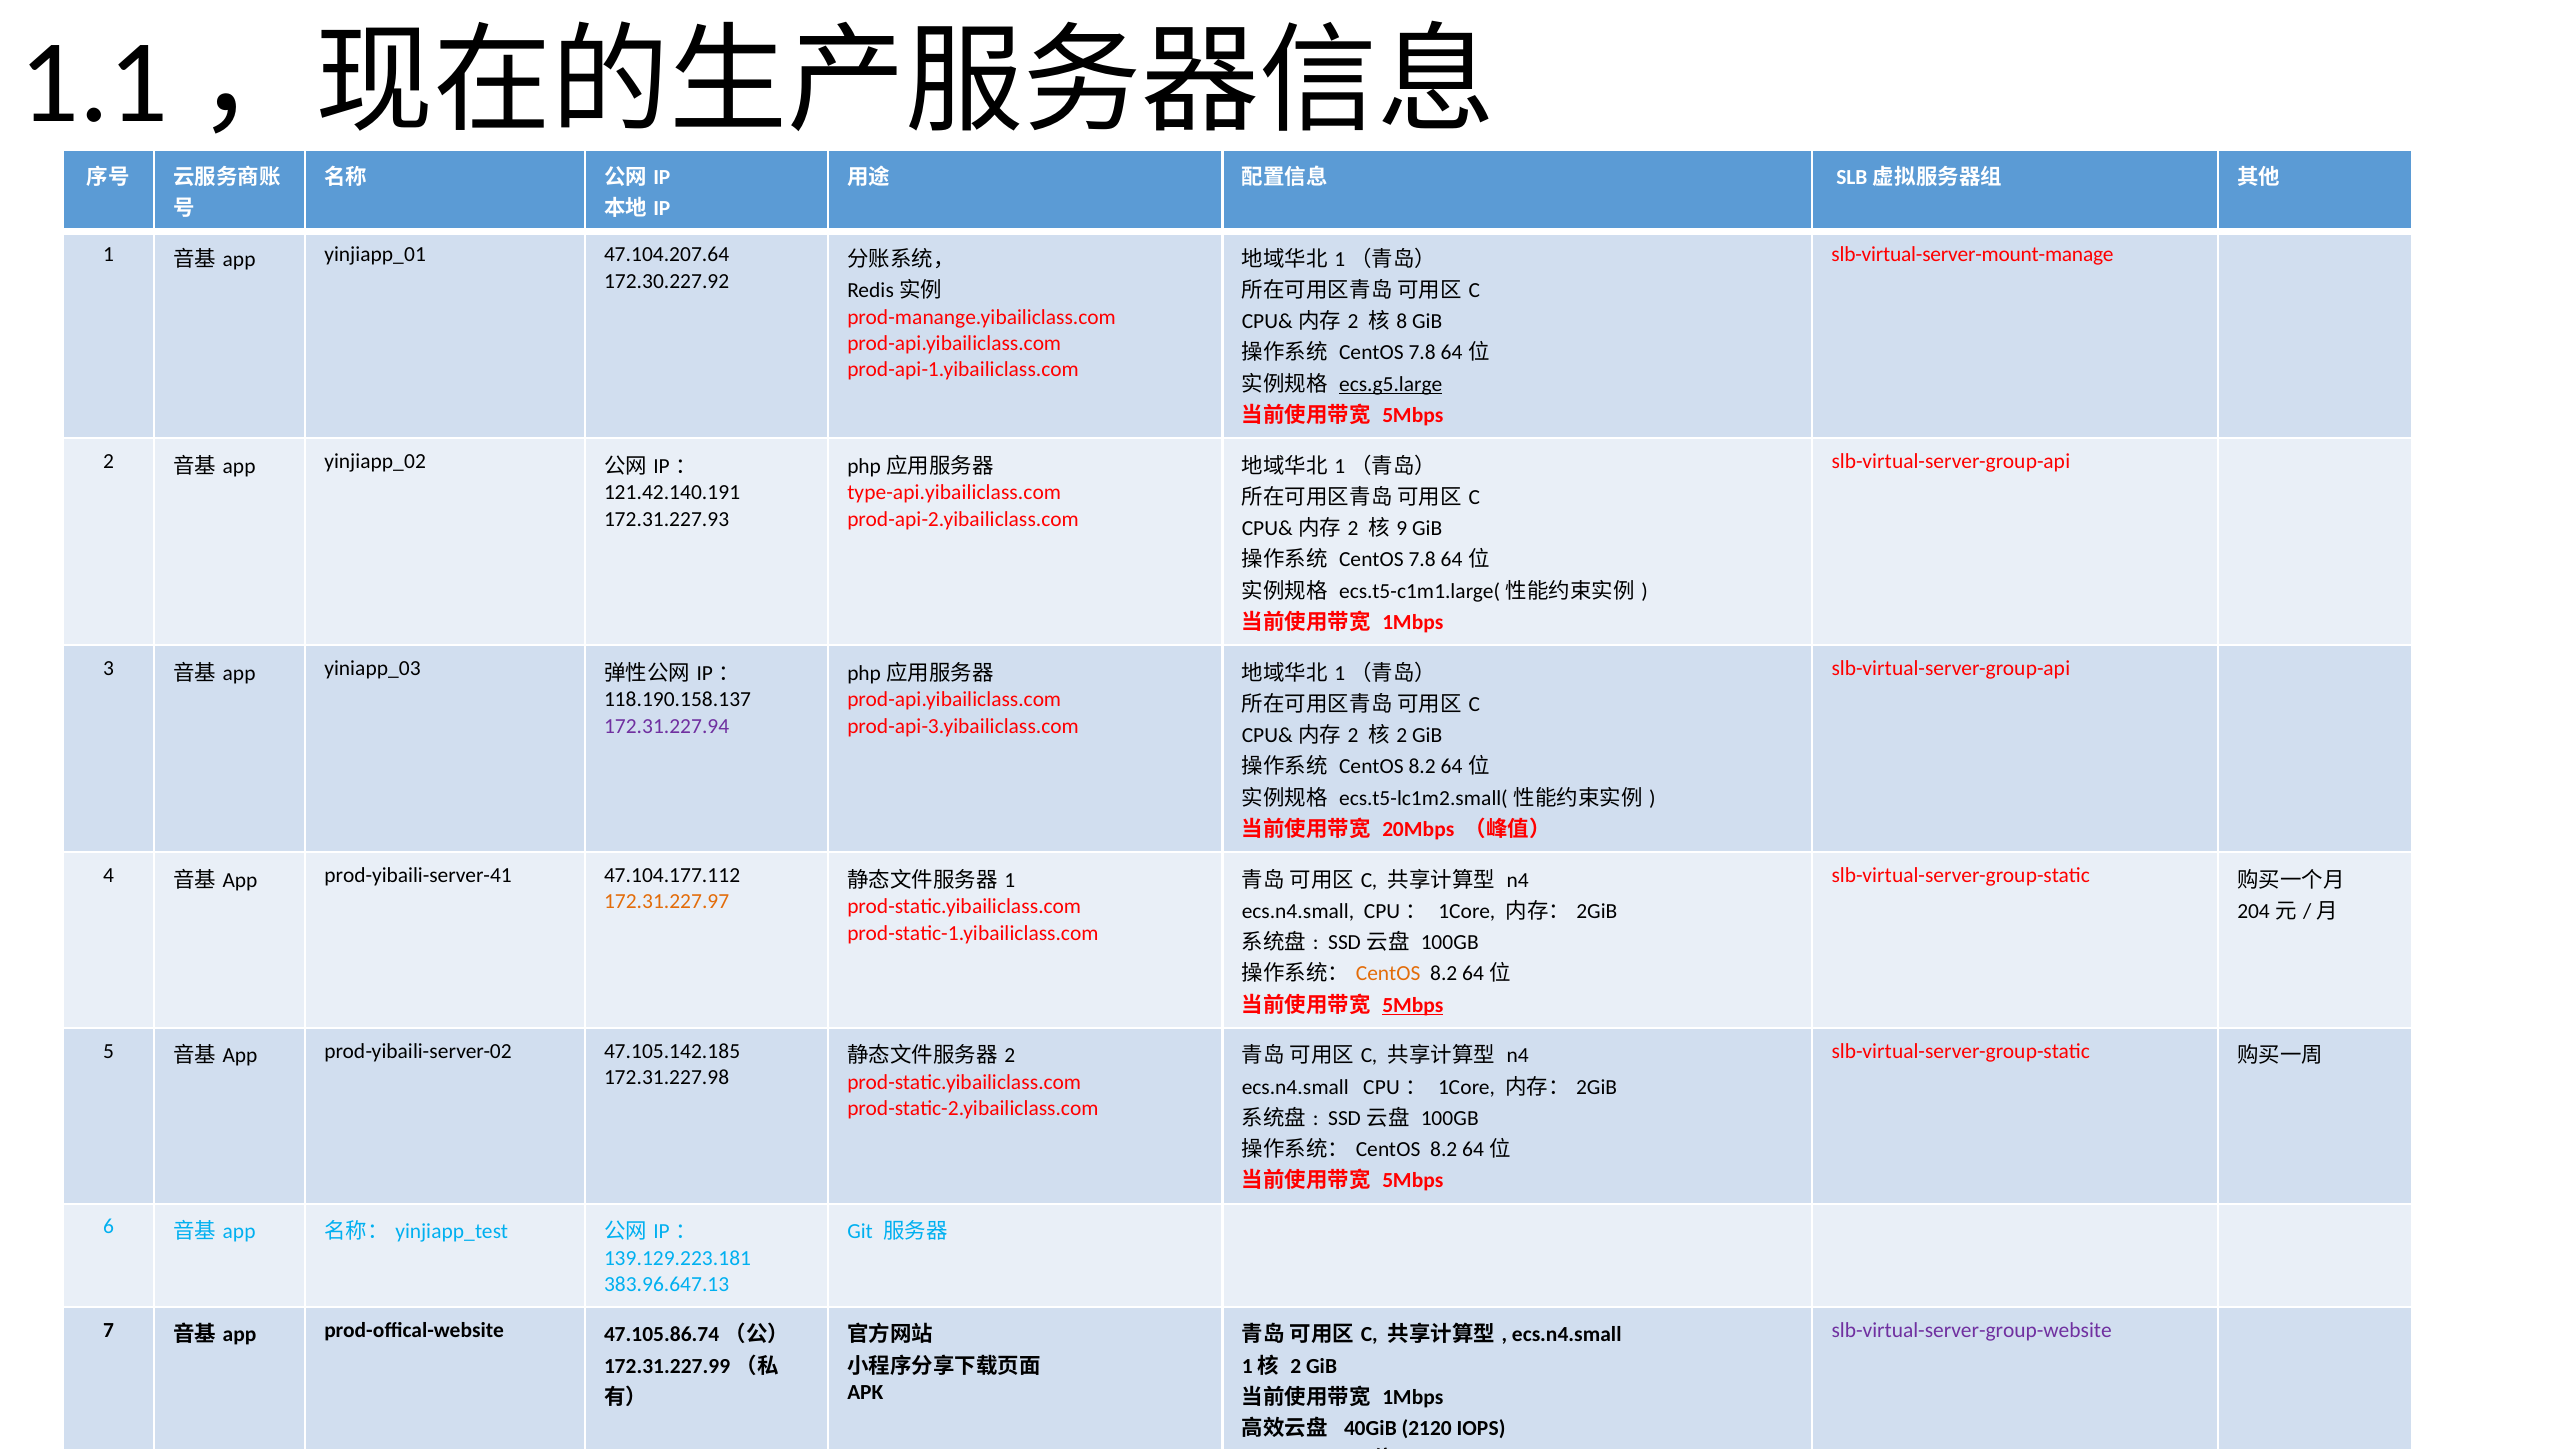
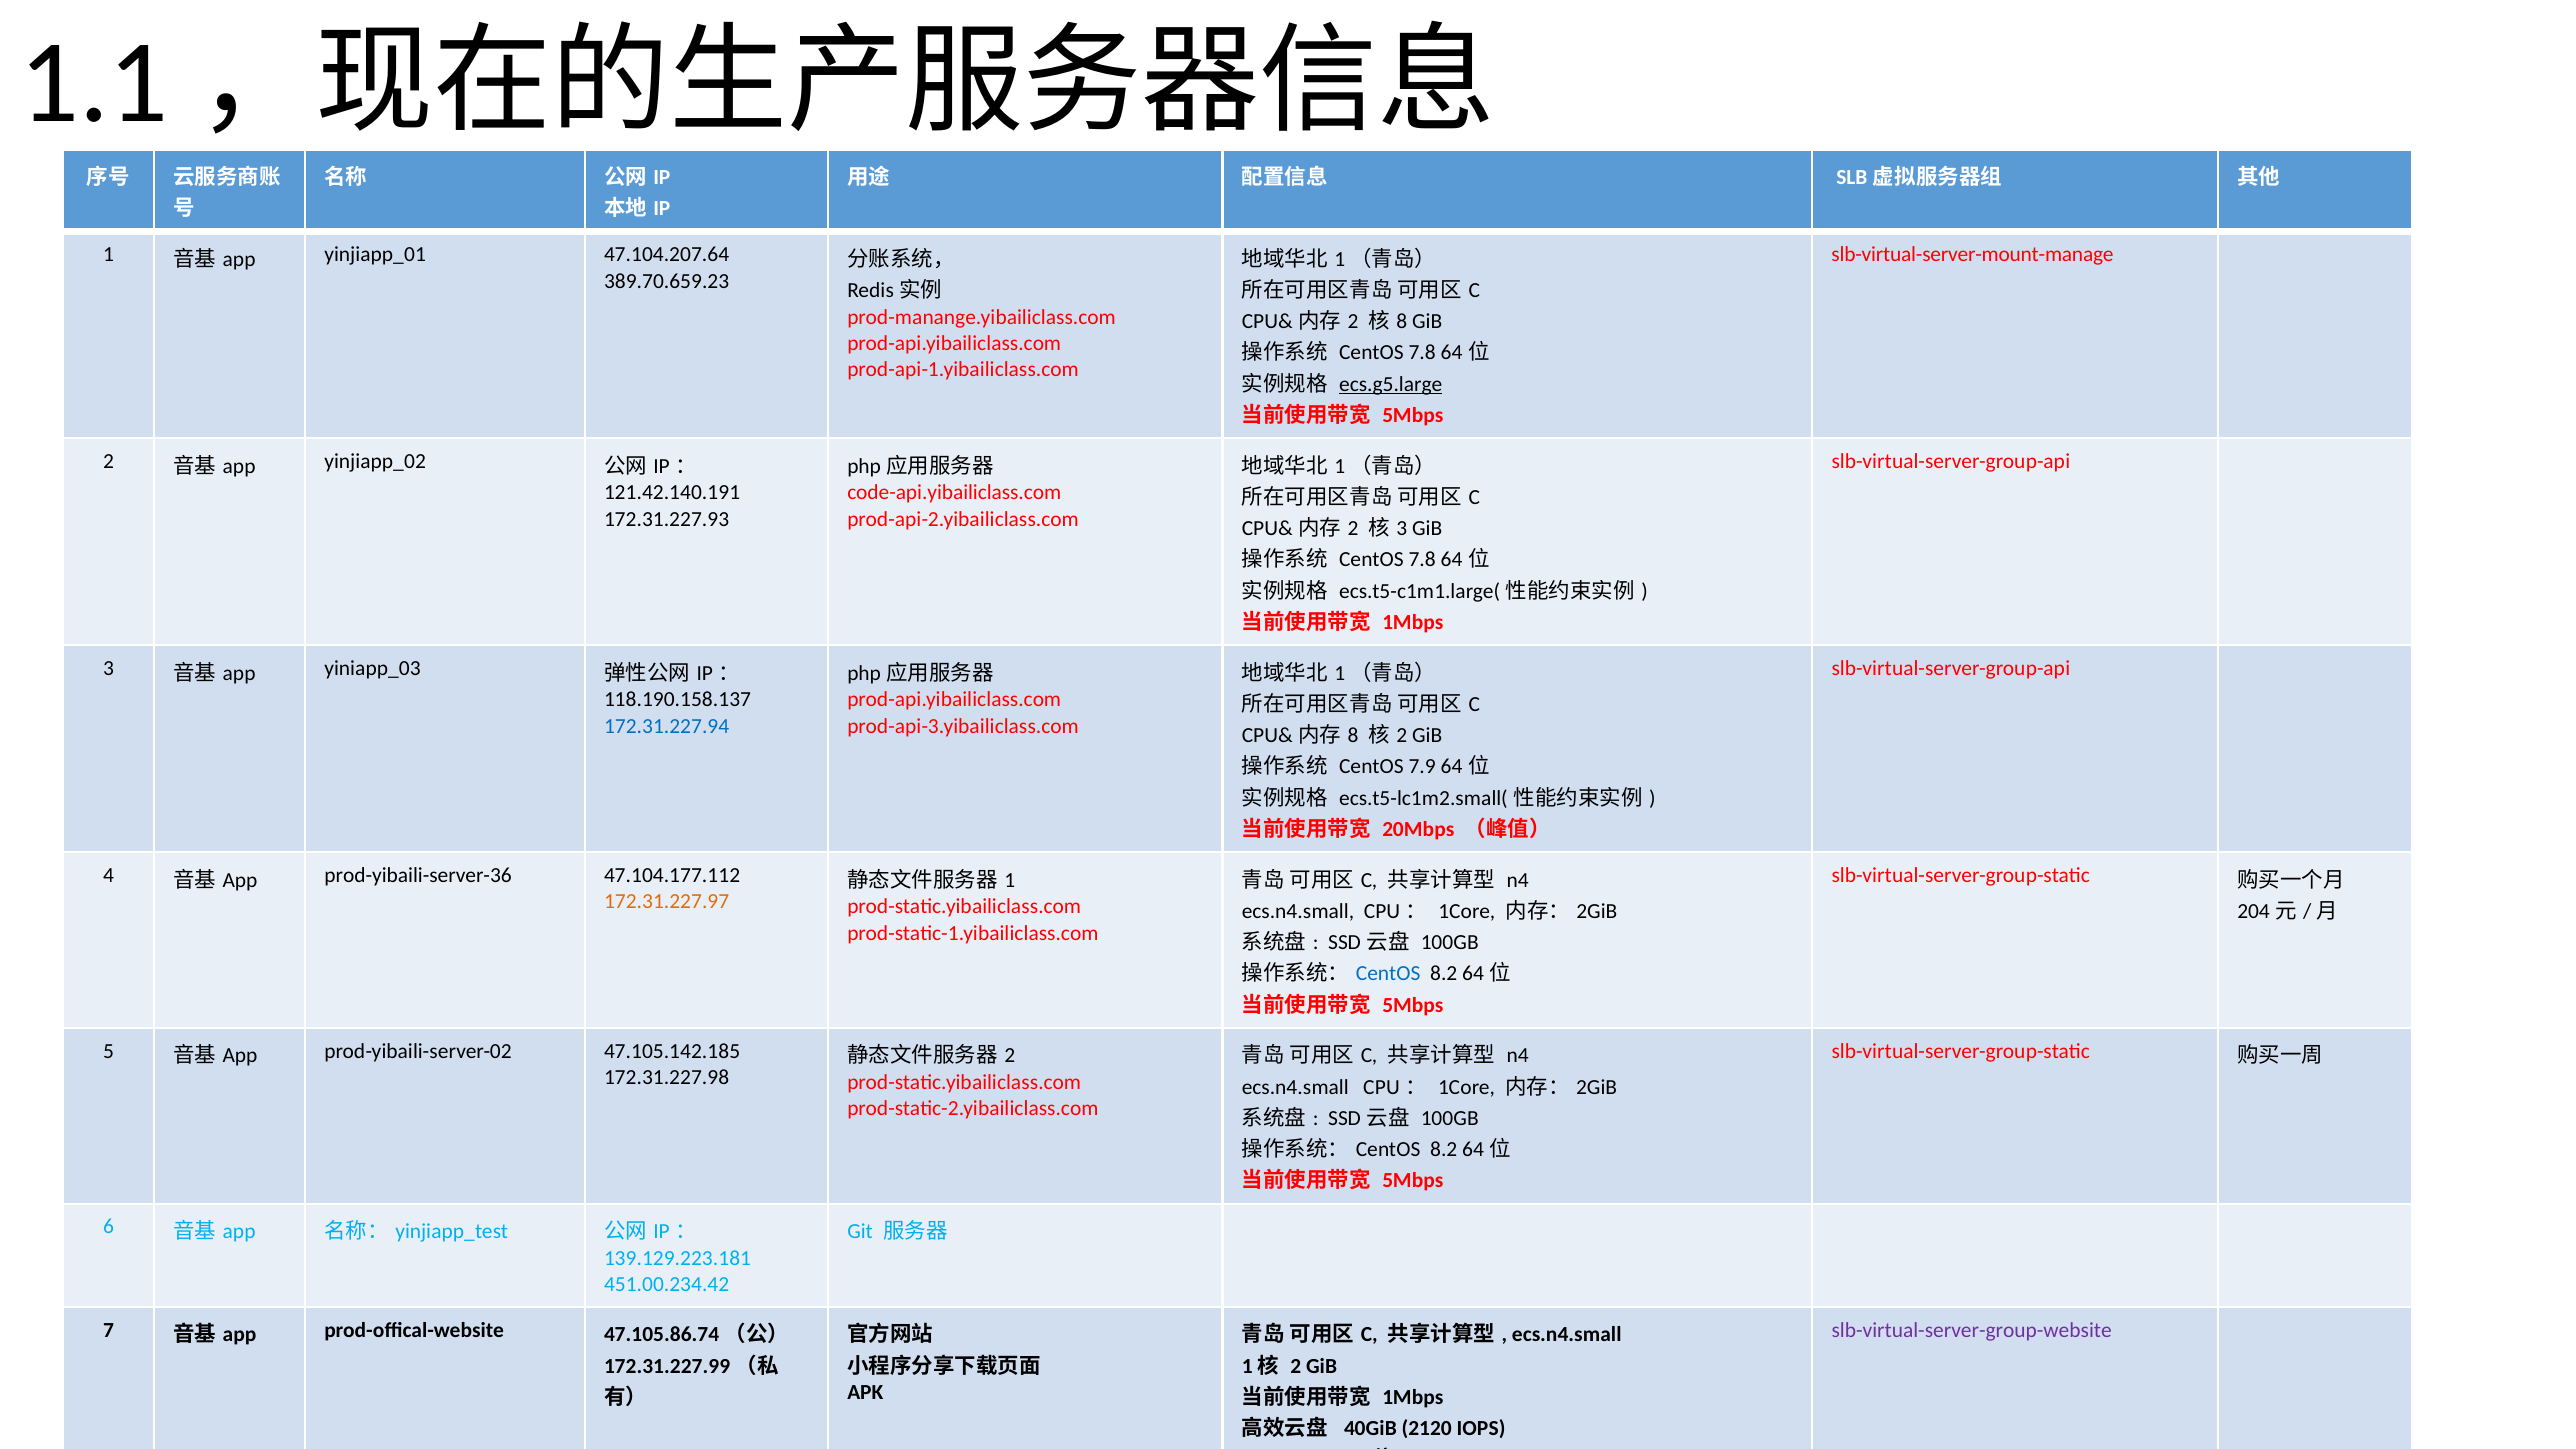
172.30.227.92: 172.30.227.92 -> 389.70.659.23
type-api.yibailiclass.com: type-api.yibailiclass.com -> code-api.yibailiclass.com
9 at (1402, 529): 9 -> 3
172.31.227.94 colour: purple -> blue
2 at (1353, 736): 2 -> 8
8.2 at (1422, 767): 8.2 -> 7.9
prod-yibaili-server-41: prod-yibaili-server-41 -> prod-yibaili-server-36
CentOS at (1388, 974) colour: orange -> blue
5Mbps at (1413, 1005) underline: present -> none
383.96.647.13: 383.96.647.13 -> 451.00.234.42
